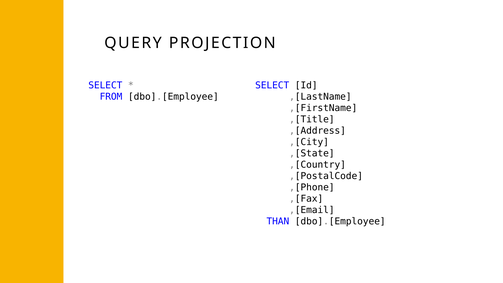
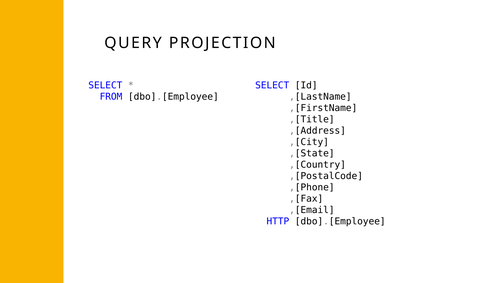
THAN: THAN -> HTTP
